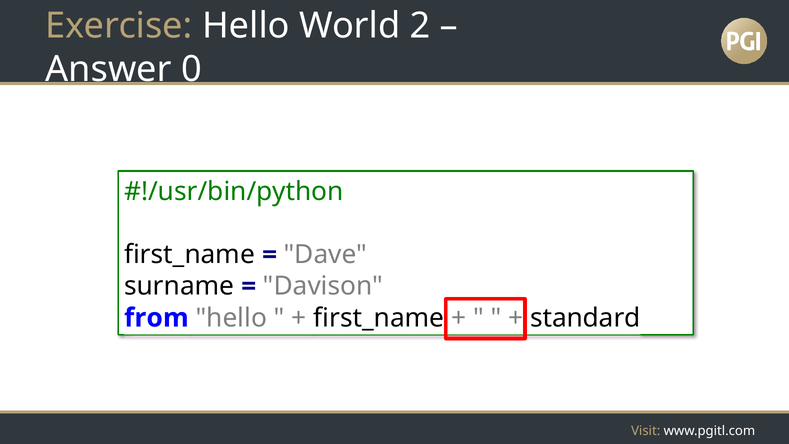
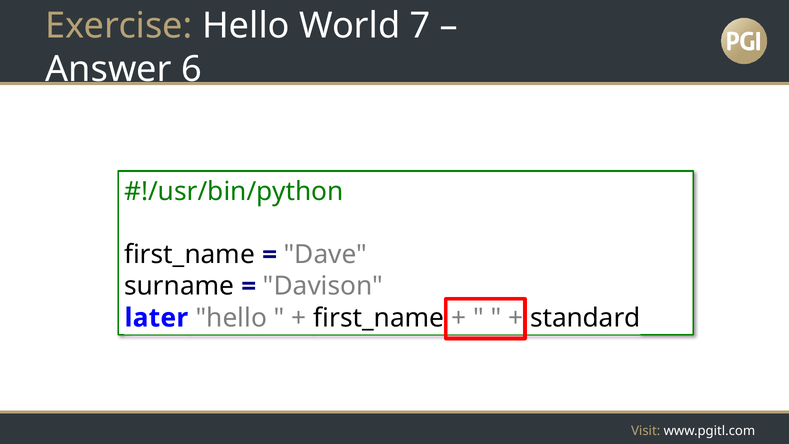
2: 2 -> 7
0: 0 -> 6
from: from -> later
